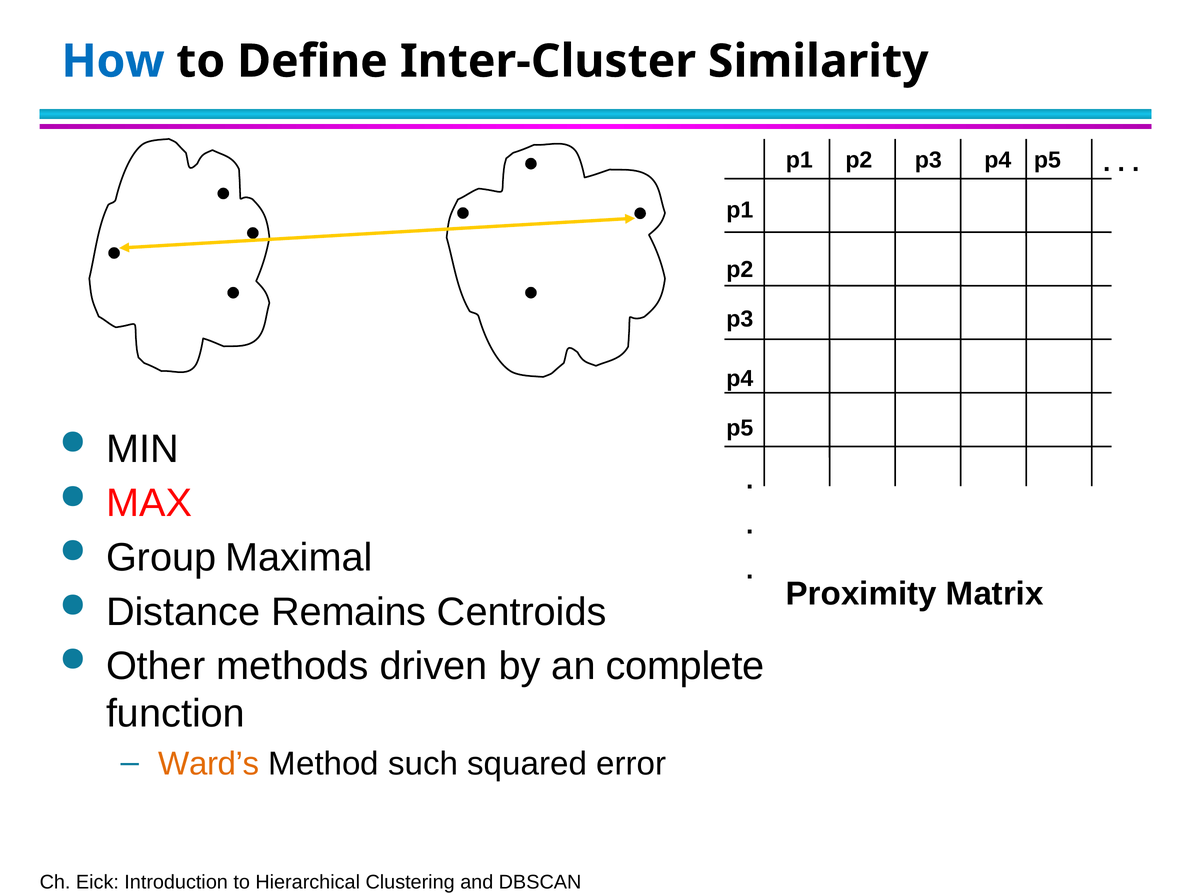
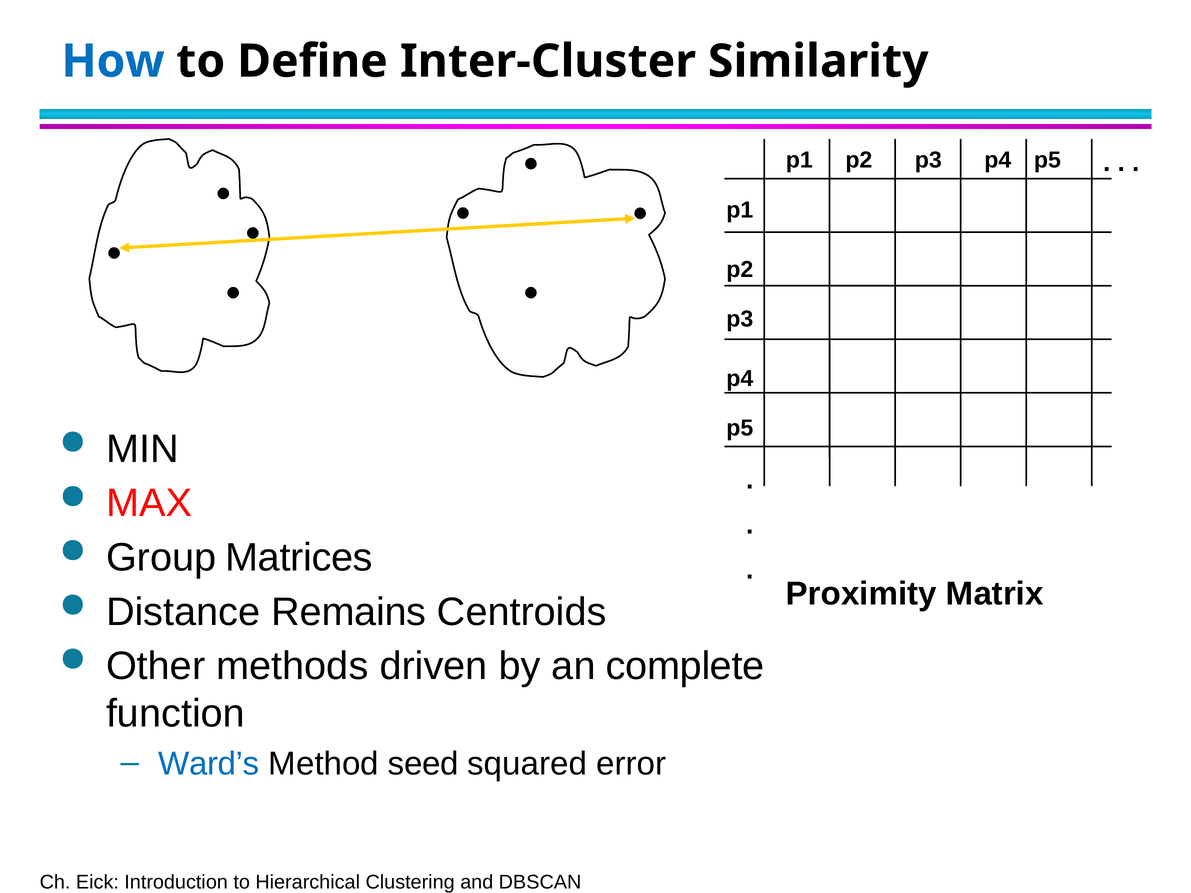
Maximal: Maximal -> Matrices
Ward’s colour: orange -> blue
such: such -> seed
